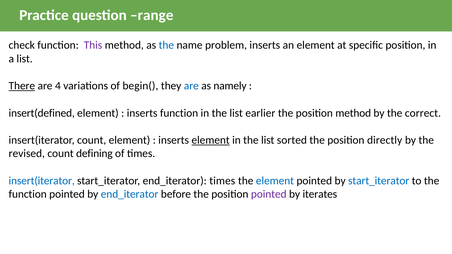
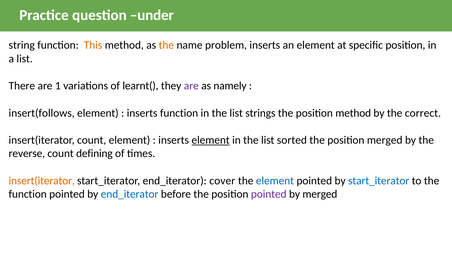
range: range -> under
check: check -> string
This colour: purple -> orange
the at (166, 45) colour: blue -> orange
There underline: present -> none
4: 4 -> 1
begin(: begin( -> learnt(
are at (191, 86) colour: blue -> purple
insert(defined: insert(defined -> insert(follows
earlier: earlier -> strings
position directly: directly -> merged
revised: revised -> reverse
insert(iterator at (42, 181) colour: blue -> orange
end_iterator times: times -> cover
by iterates: iterates -> merged
